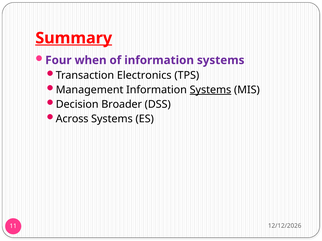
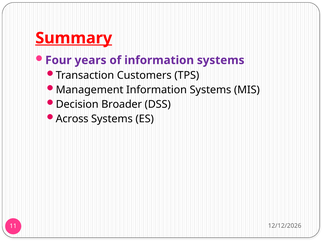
when: when -> years
Electronics: Electronics -> Customers
Systems at (210, 90) underline: present -> none
